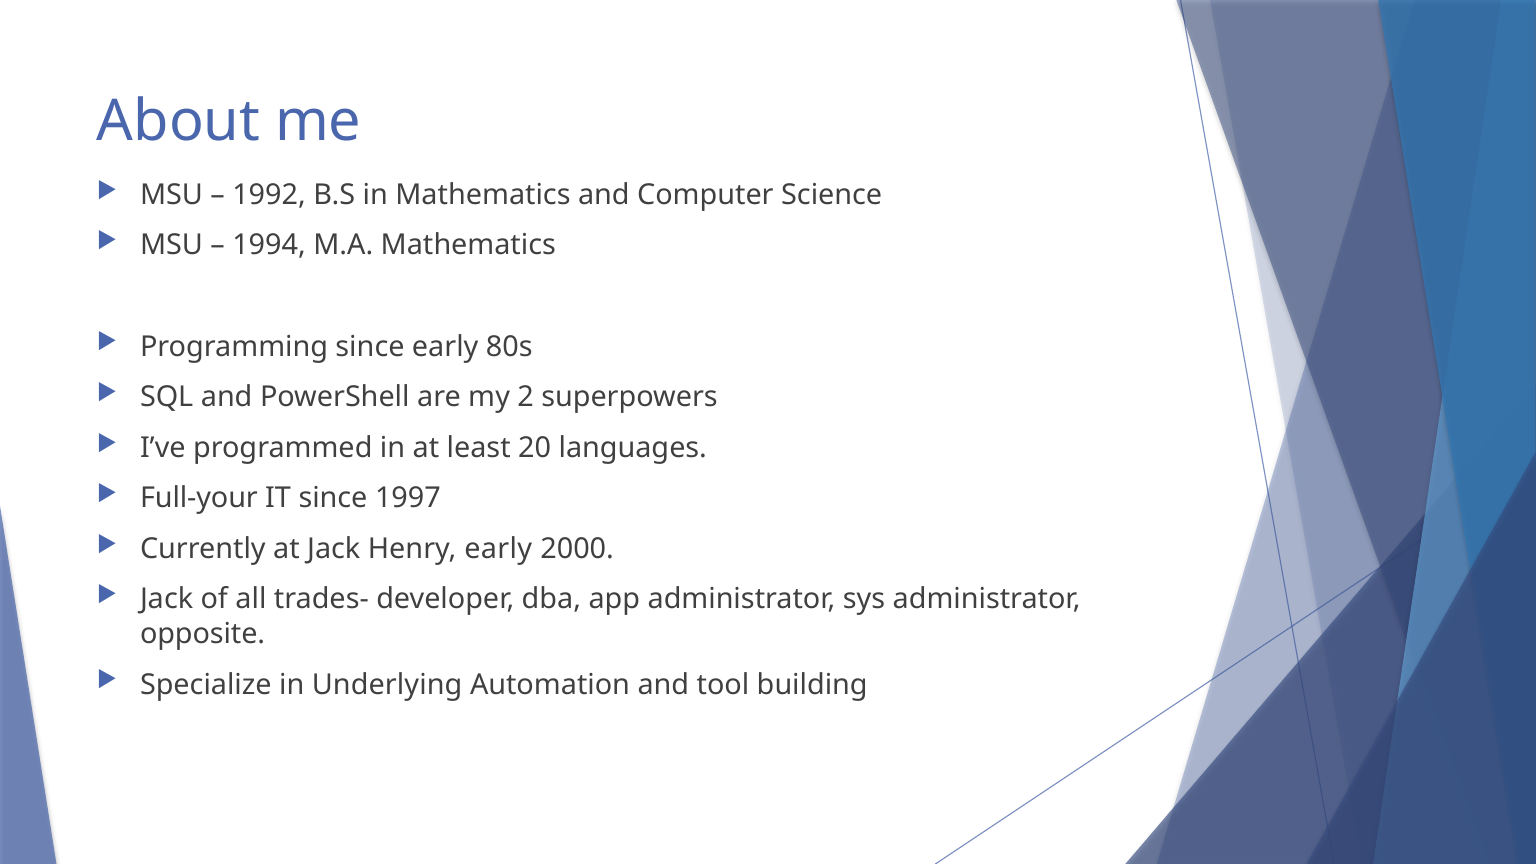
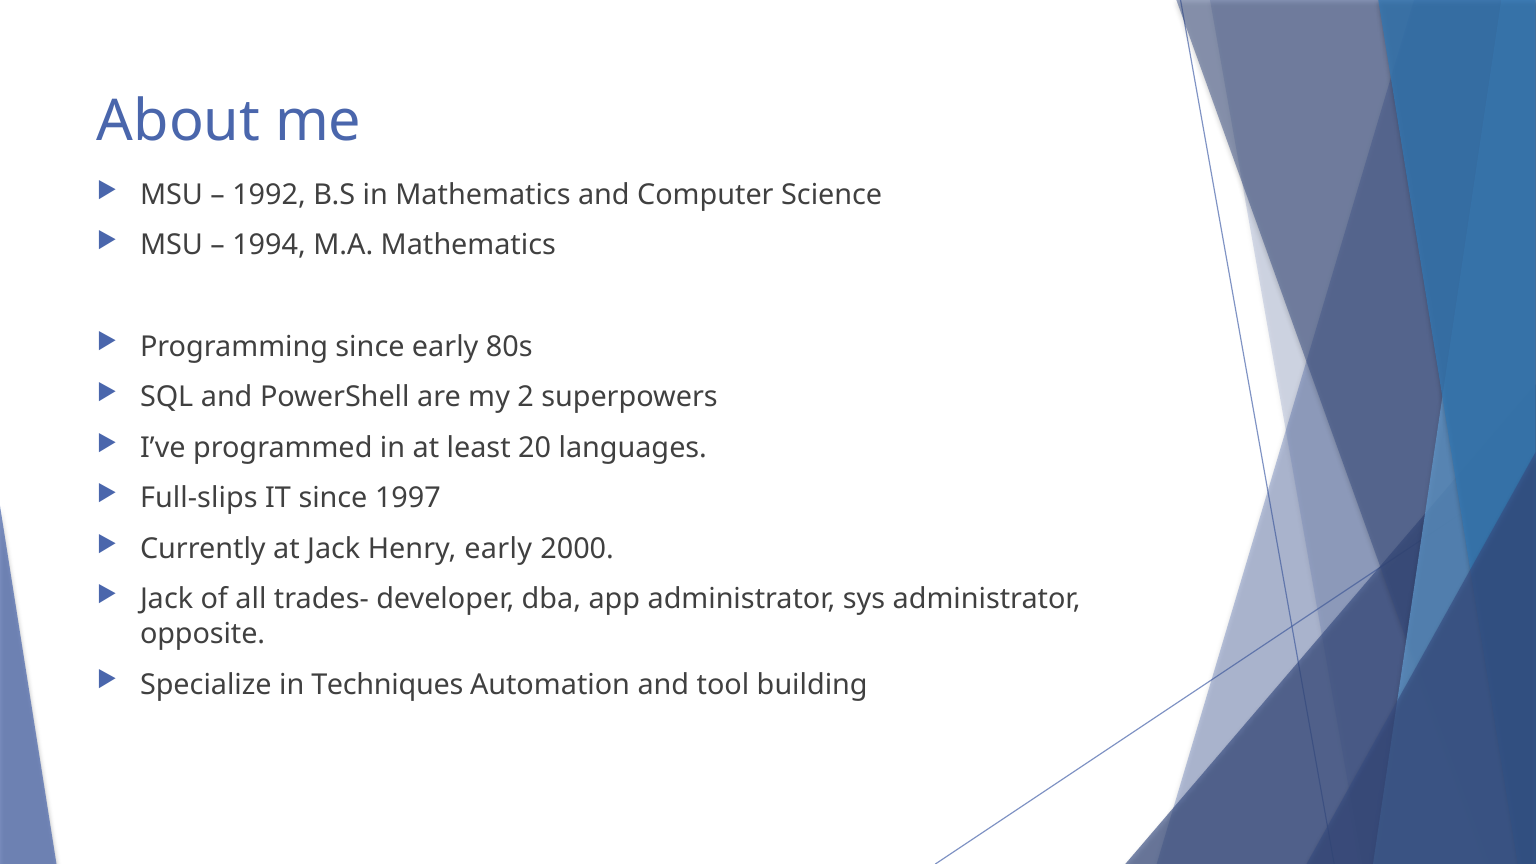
Full-your: Full-your -> Full-slips
Underlying: Underlying -> Techniques
